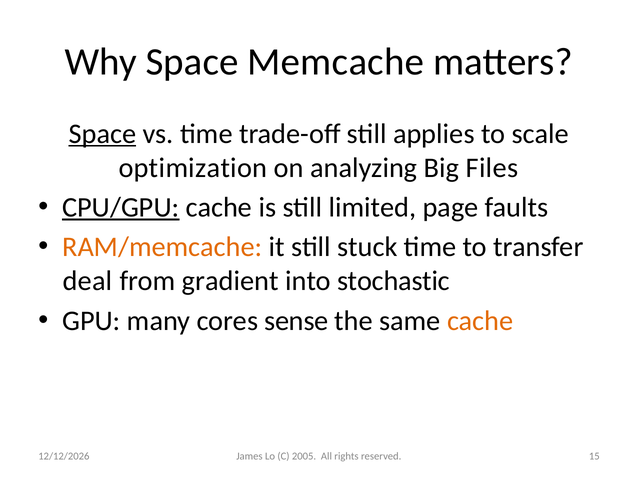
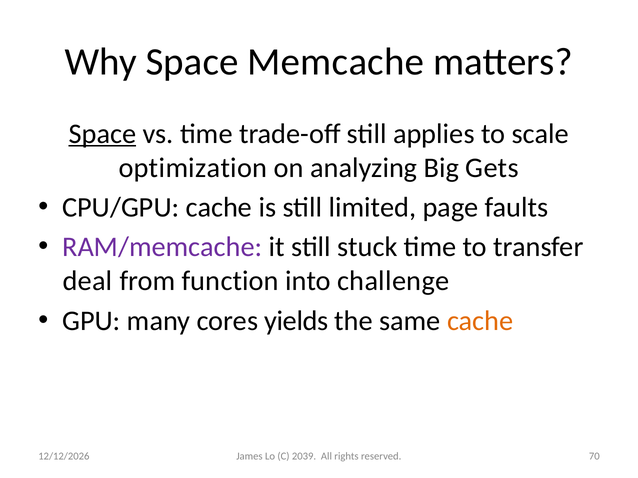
Files: Files -> Gets
CPU/GPU underline: present -> none
RAM/memcache colour: orange -> purple
gradient: gradient -> function
stochastic: stochastic -> challenge
sense: sense -> yields
2005: 2005 -> 2039
15: 15 -> 70
